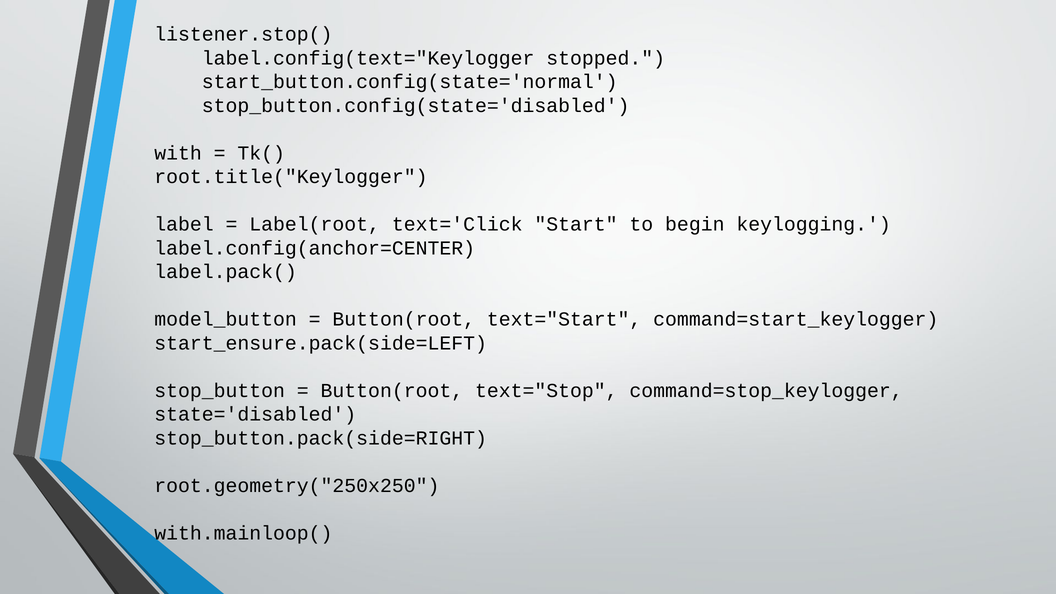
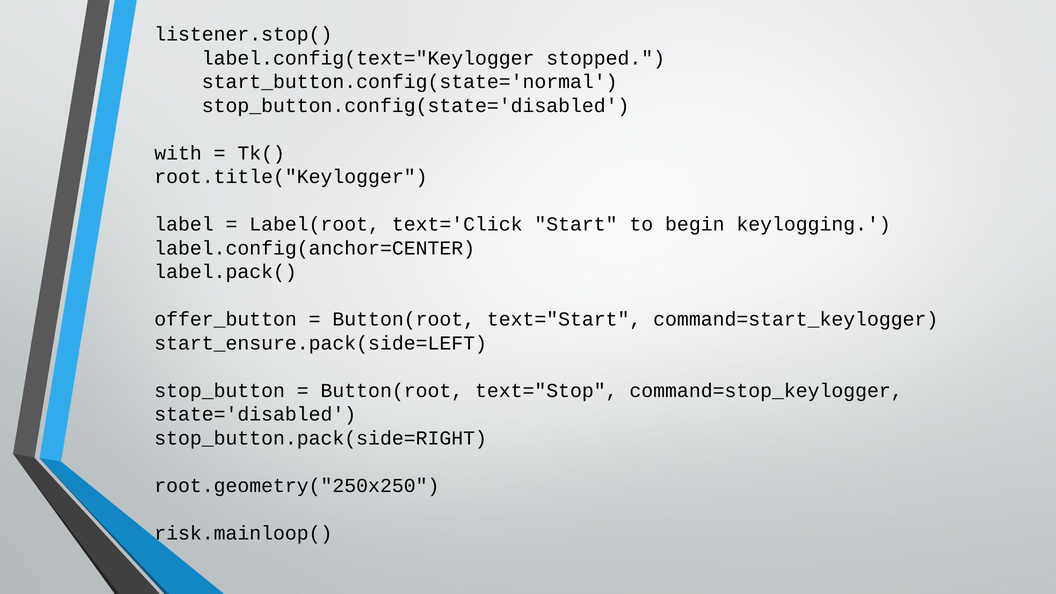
model_button: model_button -> offer_button
with.mainloop(: with.mainloop( -> risk.mainloop(
